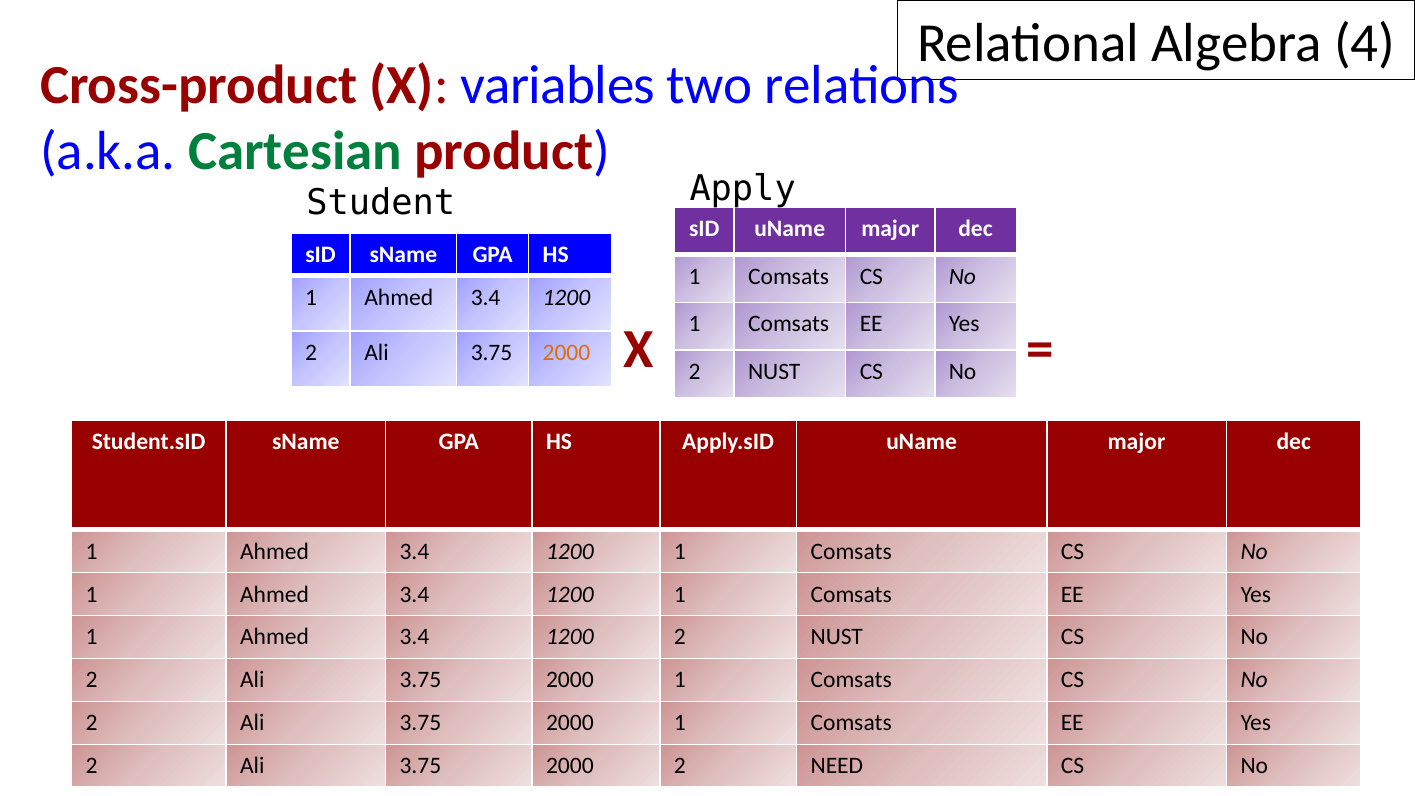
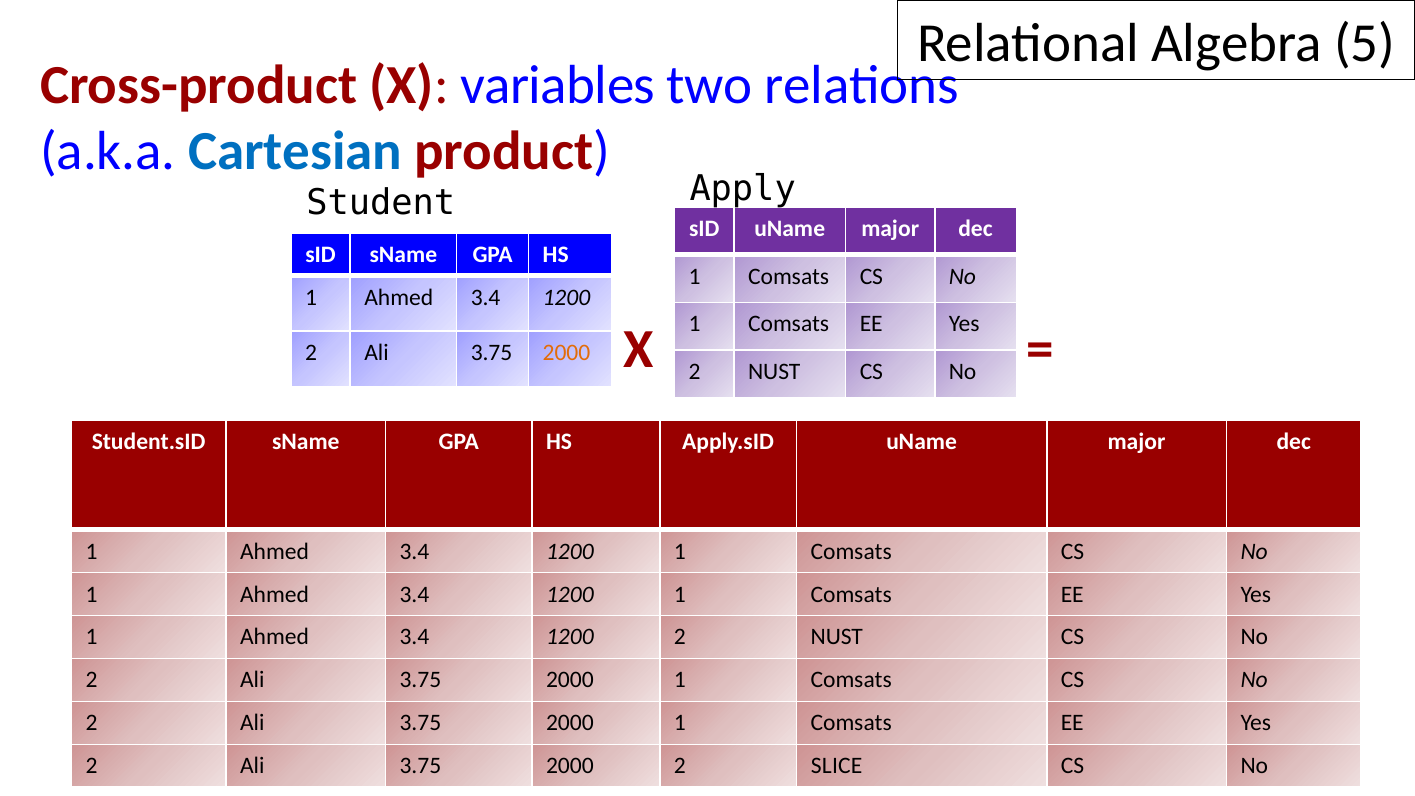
4: 4 -> 5
Cartesian colour: green -> blue
NEED: NEED -> SLICE
